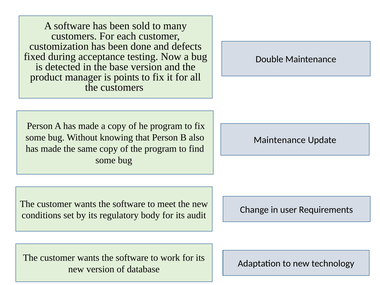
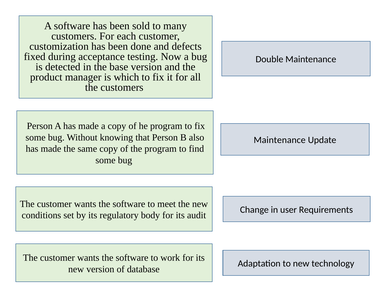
points: points -> which
